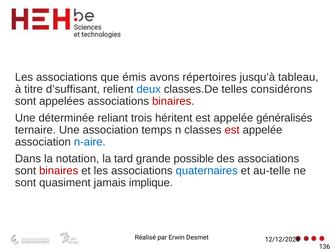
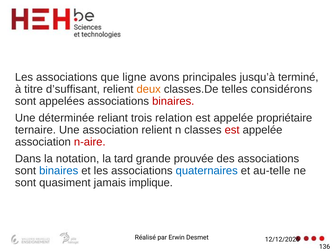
émis: émis -> ligne
répertoires: répertoires -> principales
tableau: tableau -> terminé
deux colour: blue -> orange
héritent: héritent -> relation
généralisés: généralisés -> propriétaire
association temps: temps -> relient
n-aire colour: blue -> red
possible: possible -> prouvée
binaires at (59, 171) colour: red -> blue
